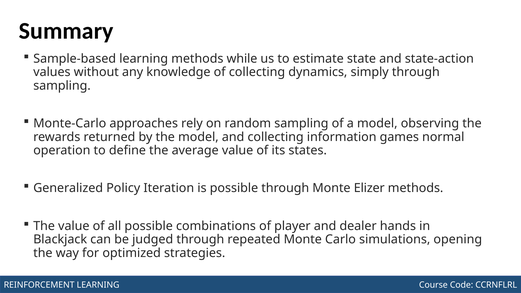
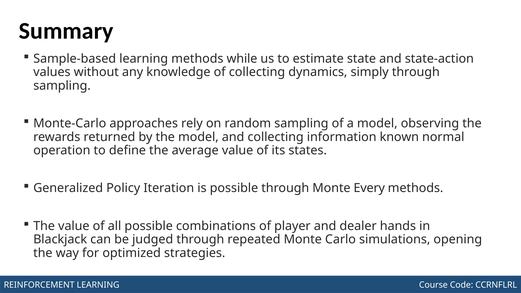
games: games -> known
Elizer: Elizer -> Every
